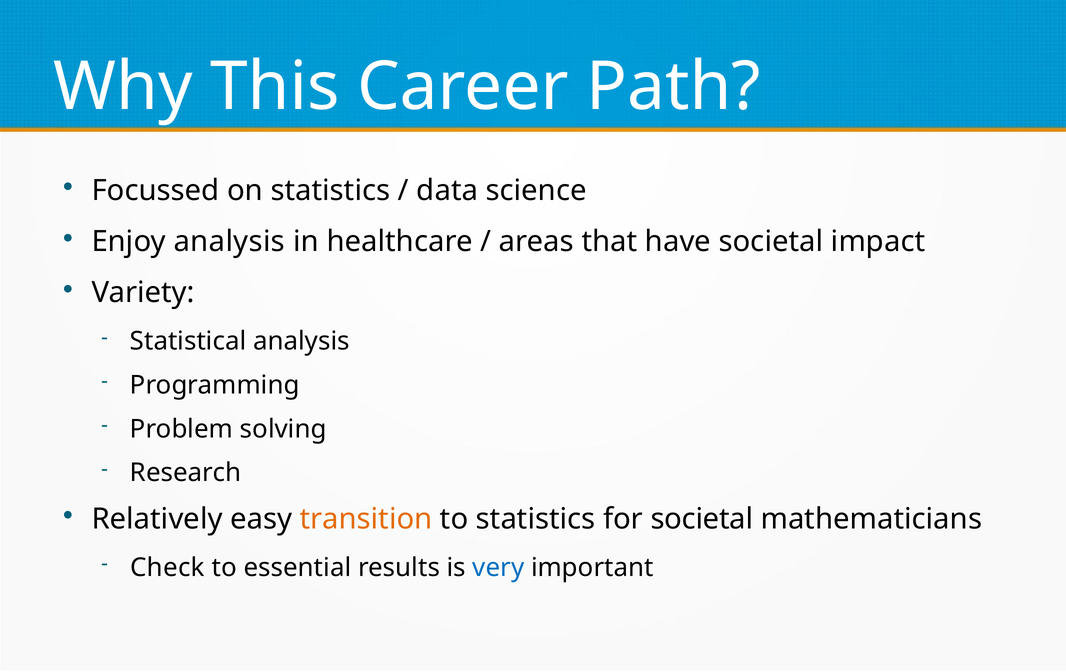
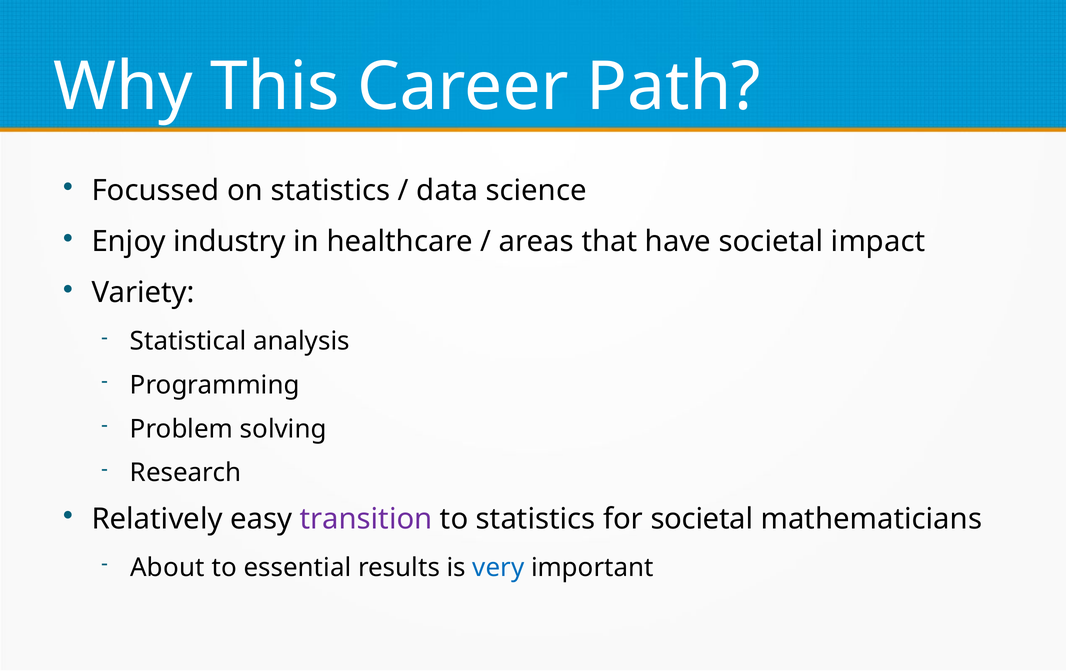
Enjoy analysis: analysis -> industry
transition colour: orange -> purple
Check: Check -> About
